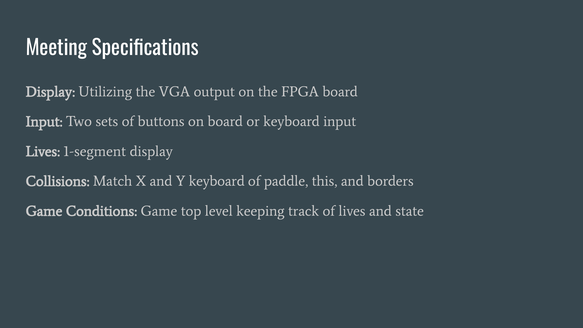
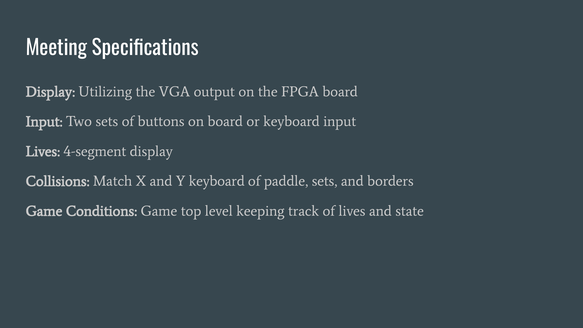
1-segment: 1-segment -> 4-segment
paddle this: this -> sets
